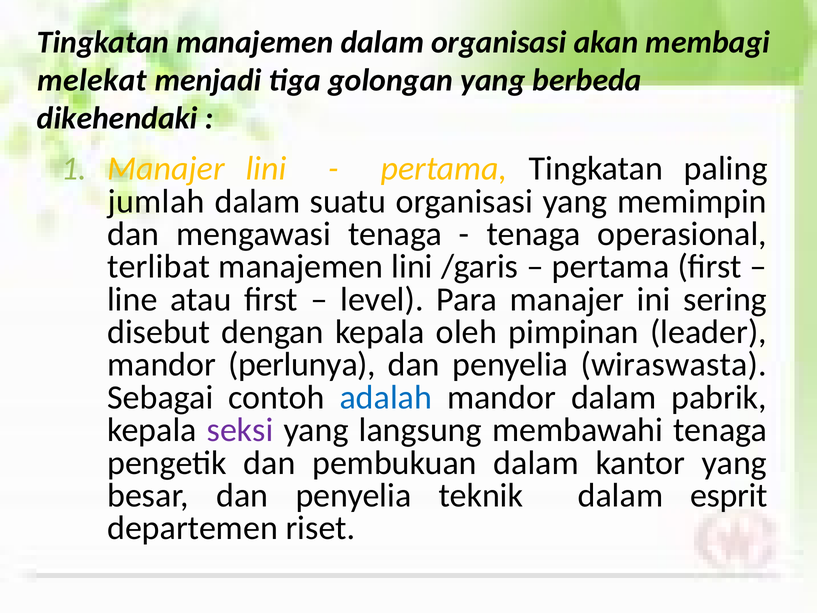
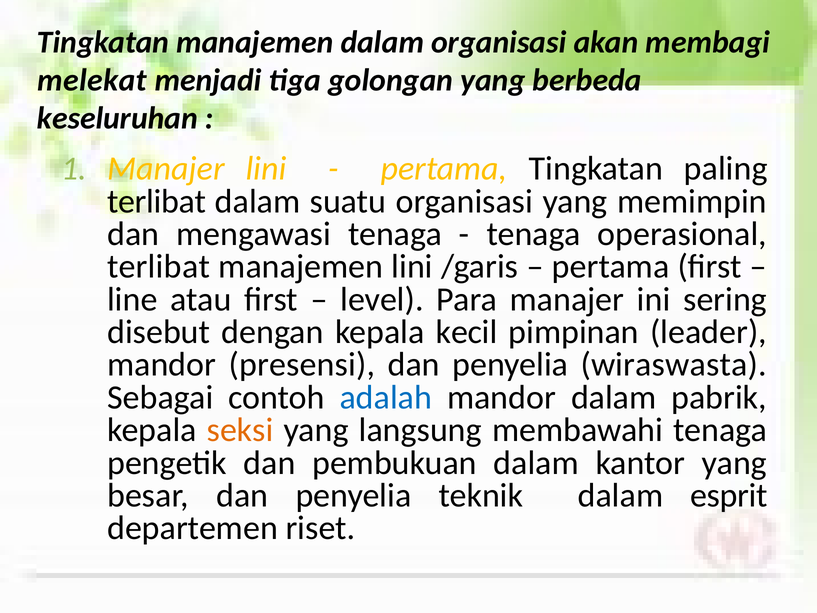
dikehendaki: dikehendaki -> keseluruhan
jumlah at (156, 201): jumlah -> terlibat
oleh: oleh -> kecil
perlunya: perlunya -> presensi
seksi colour: purple -> orange
